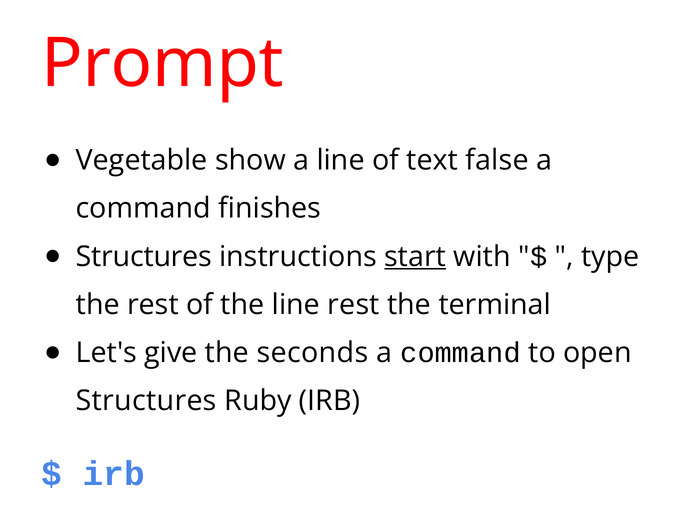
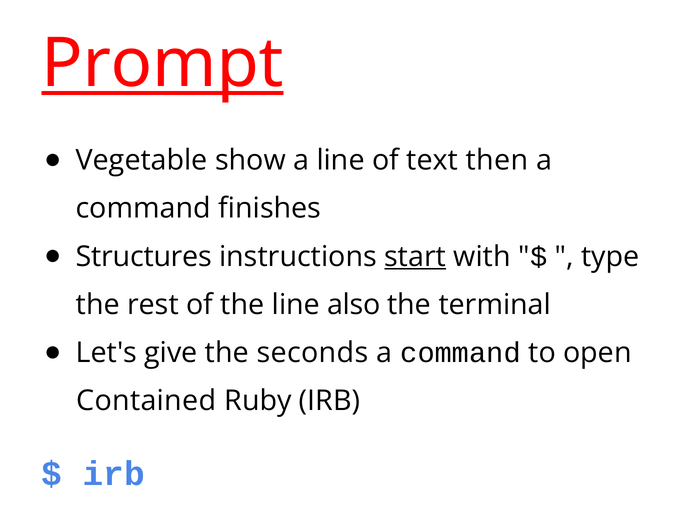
Prompt underline: none -> present
false: false -> then
line rest: rest -> also
Structures at (146, 402): Structures -> Contained
